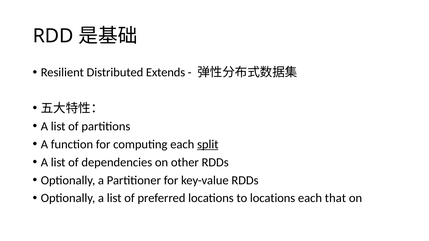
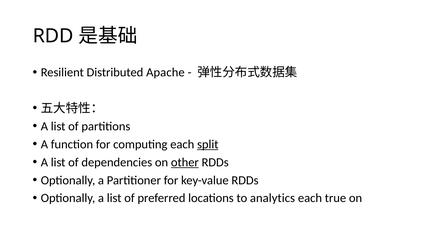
Extends: Extends -> Apache
other underline: none -> present
to locations: locations -> analytics
that: that -> true
